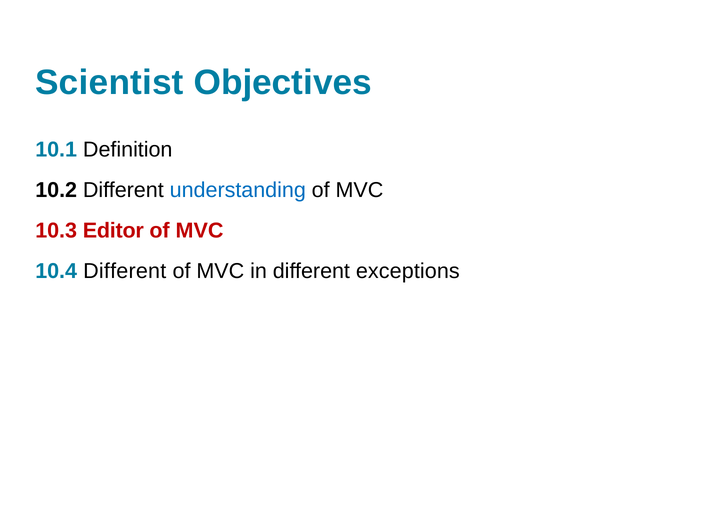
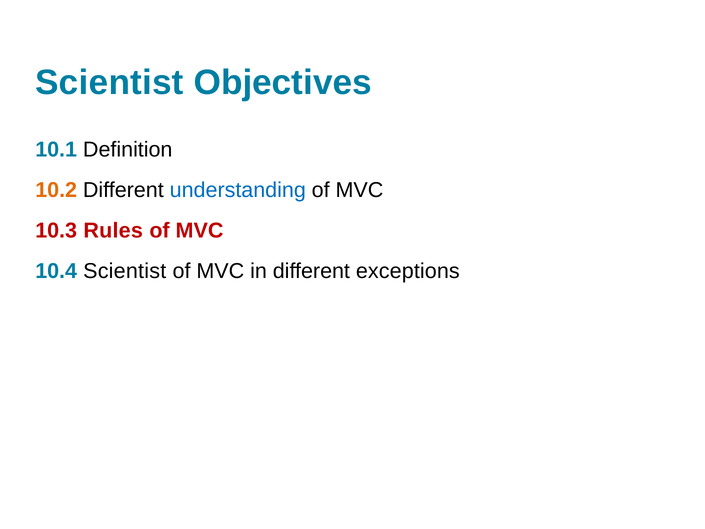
10.2 colour: black -> orange
Editor: Editor -> Rules
10.4 Different: Different -> Scientist
